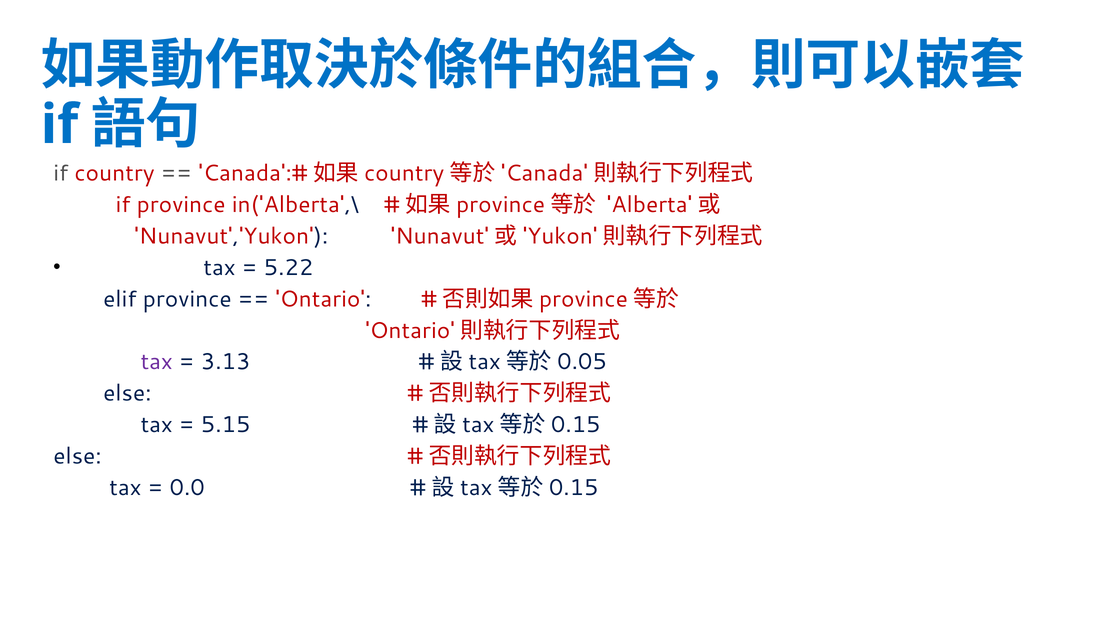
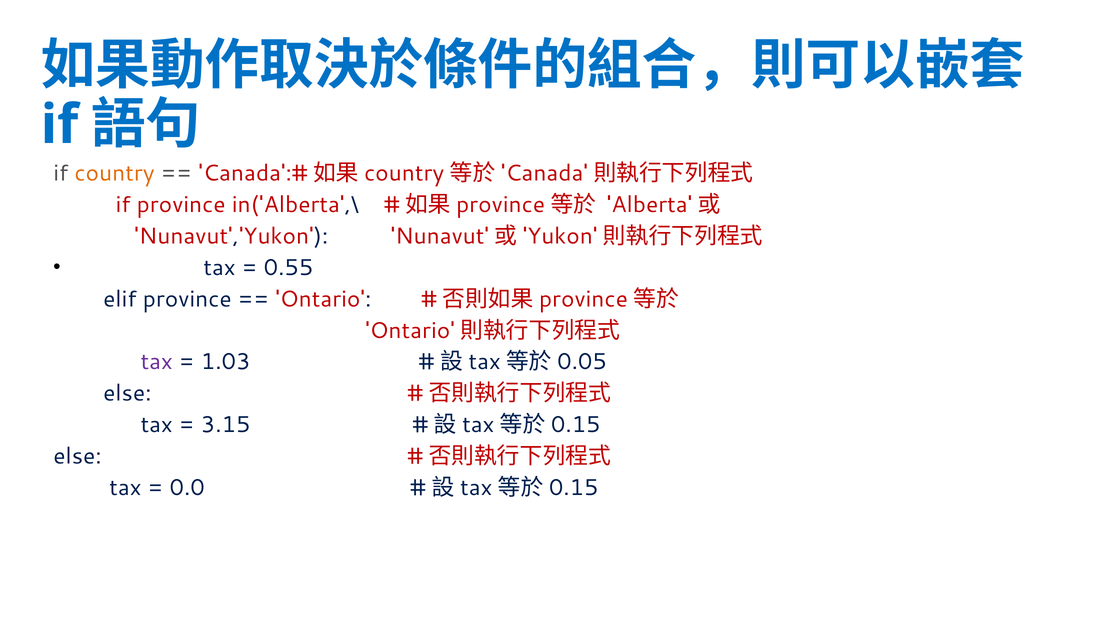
country colour: red -> orange
5.22: 5.22 -> 0.55
3.13: 3.13 -> 1.03
5.15: 5.15 -> 3.15
